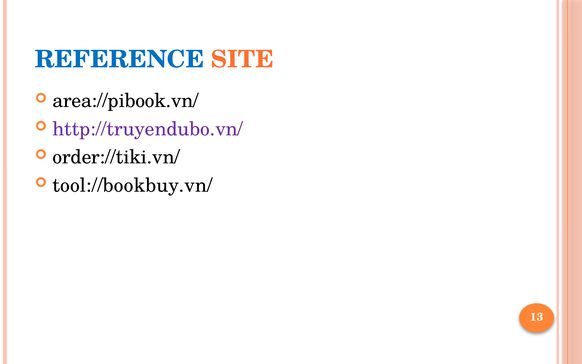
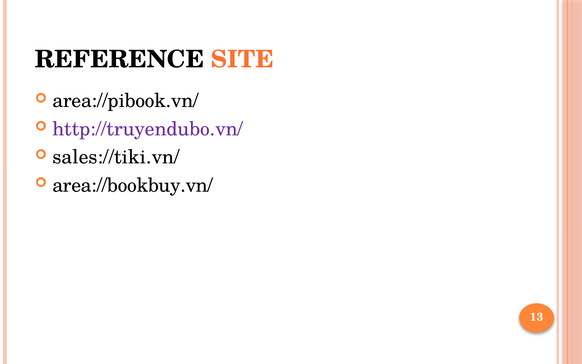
REFERENCE colour: blue -> black
order://tiki.vn/: order://tiki.vn/ -> sales://tiki.vn/
tool://bookbuy.vn/: tool://bookbuy.vn/ -> area://bookbuy.vn/
